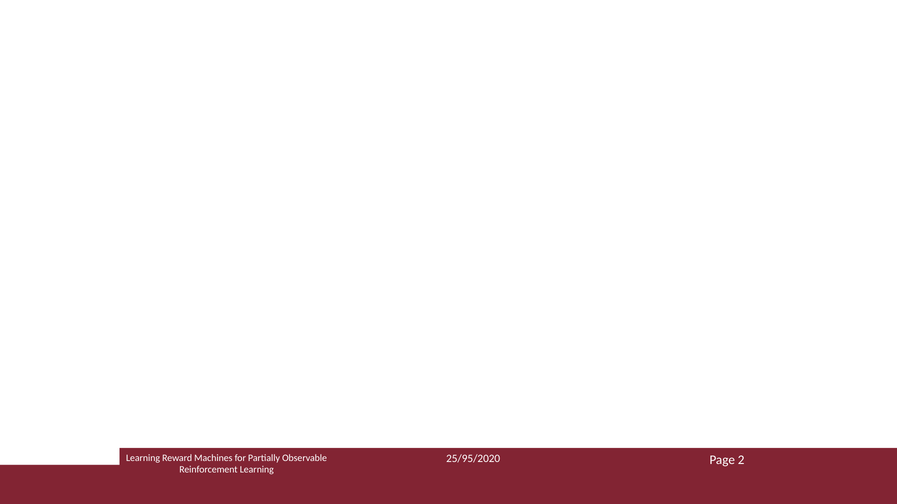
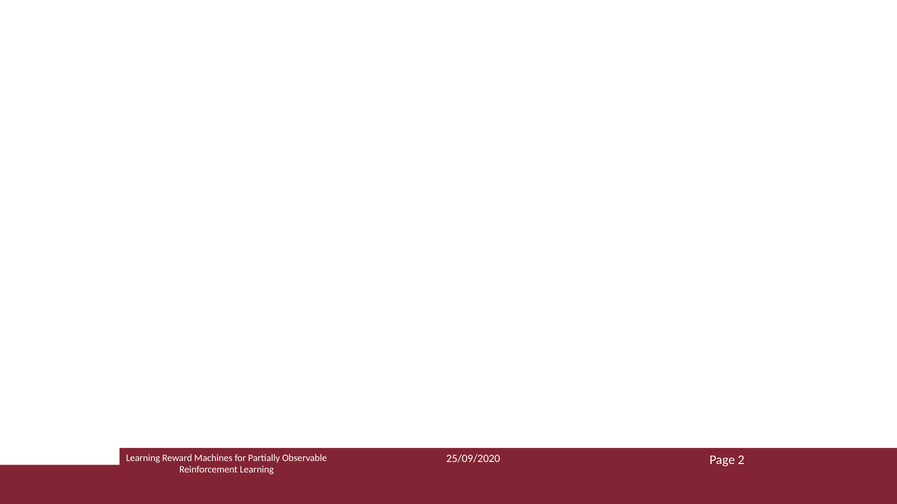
25/95/2020: 25/95/2020 -> 25/09/2020
